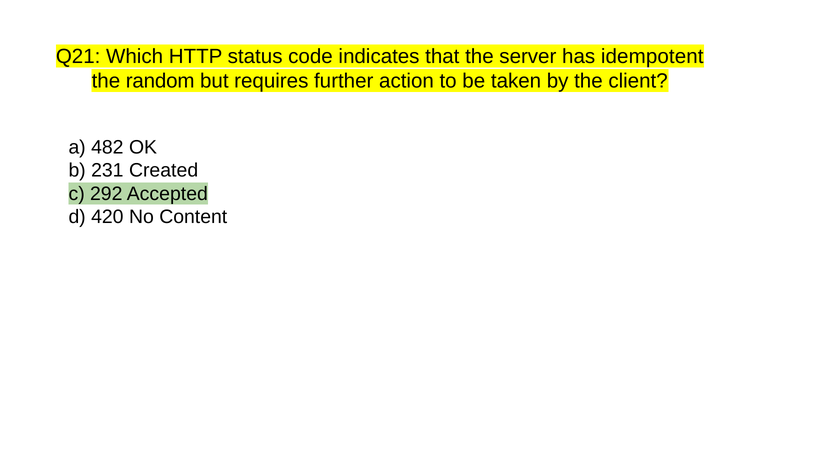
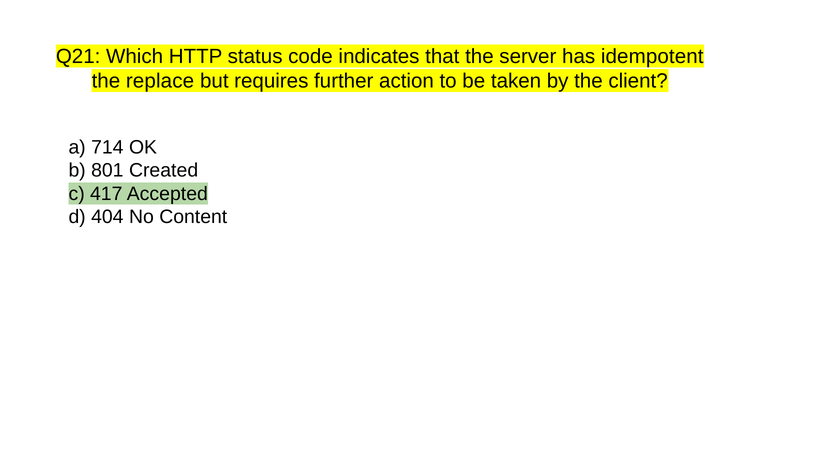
random: random -> replace
482: 482 -> 714
231: 231 -> 801
292: 292 -> 417
420: 420 -> 404
